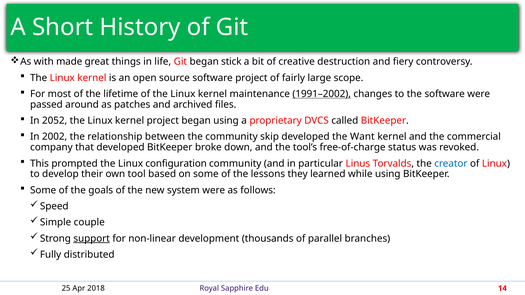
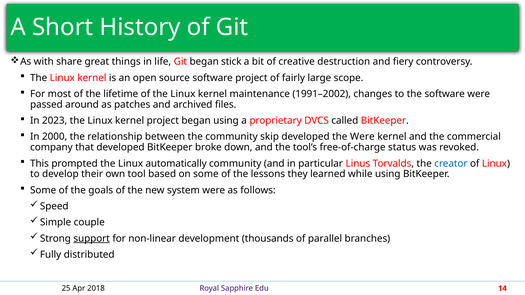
made: made -> share
1991–2002 underline: present -> none
2052: 2052 -> 2023
2002: 2002 -> 2000
the Want: Want -> Were
configuration: configuration -> automatically
